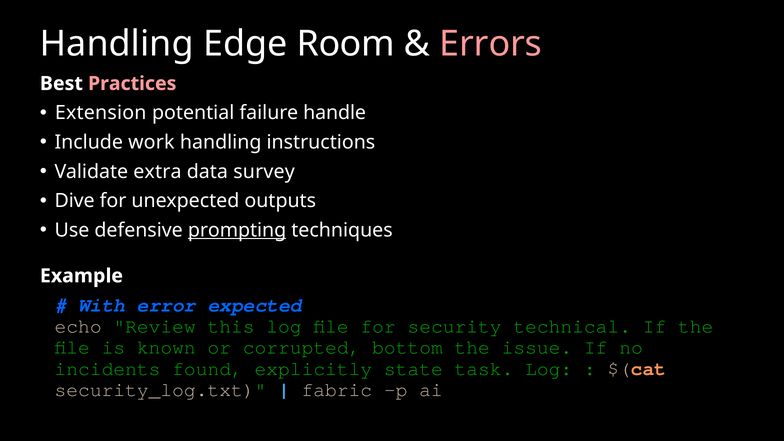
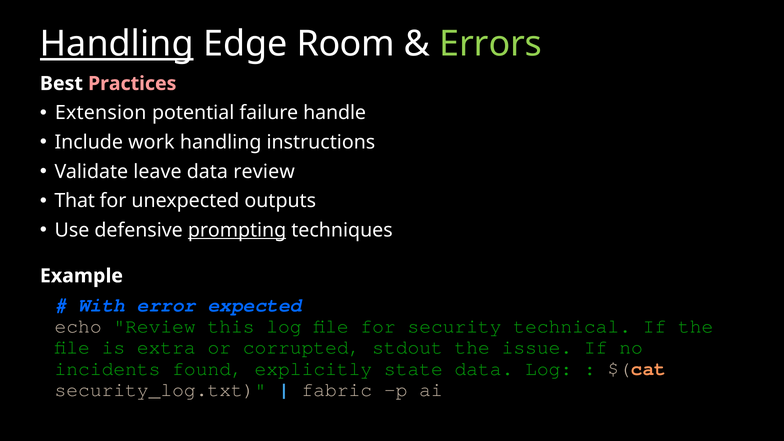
Handling at (117, 44) underline: none -> present
Errors colour: pink -> light green
extra: extra -> leave
data survey: survey -> review
Dive: Dive -> That
known: known -> extra
bottom: bottom -> stdout
state task: task -> data
